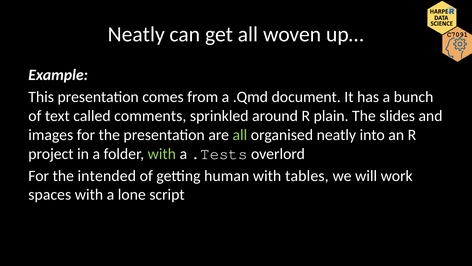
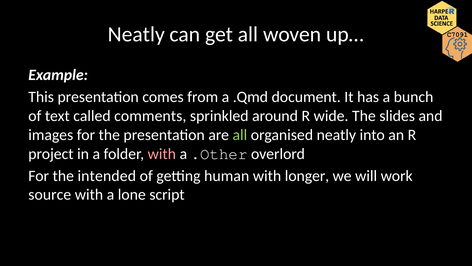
plain: plain -> wide
with at (162, 154) colour: light green -> pink
.Tests: .Tests -> .Other
tables: tables -> longer
spaces: spaces -> source
